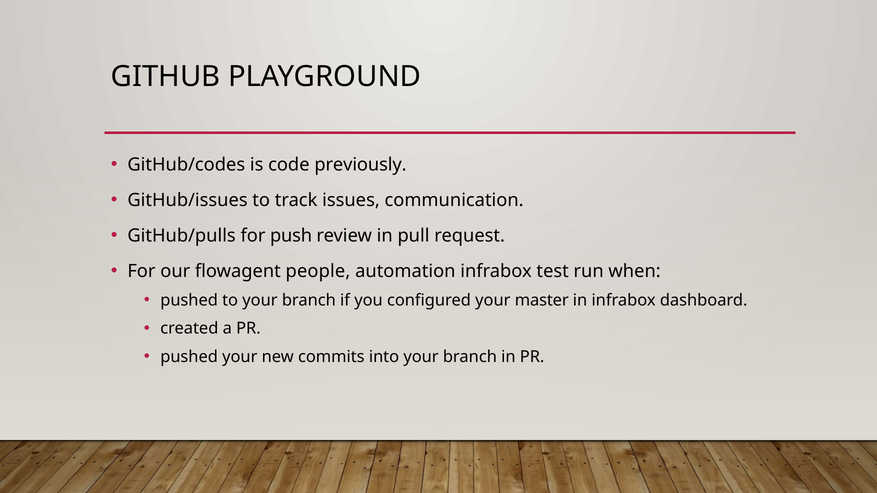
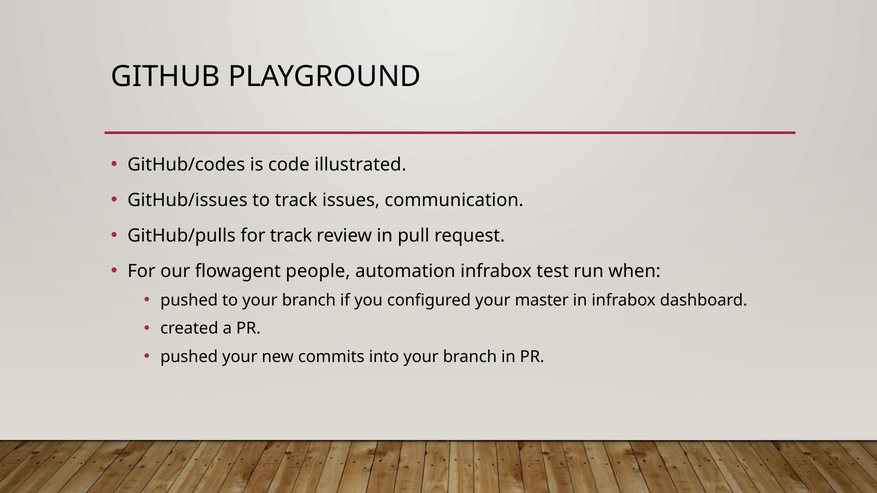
previously: previously -> illustrated
for push: push -> track
